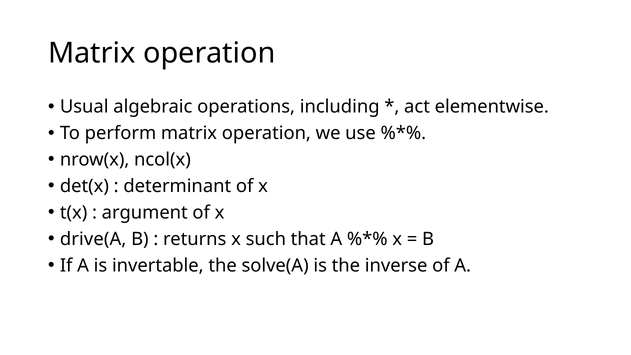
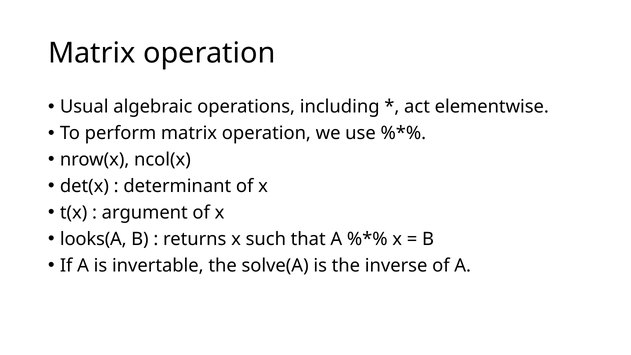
drive(A: drive(A -> looks(A
